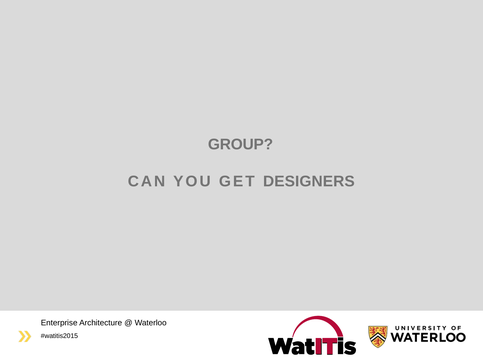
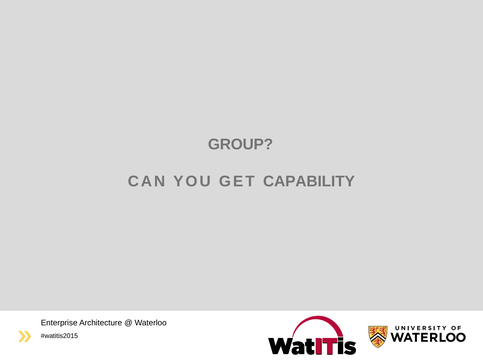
DESIGNERS: DESIGNERS -> CAPABILITY
